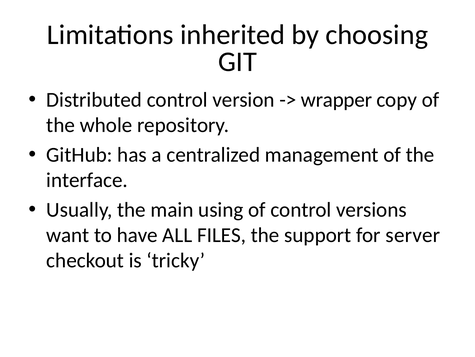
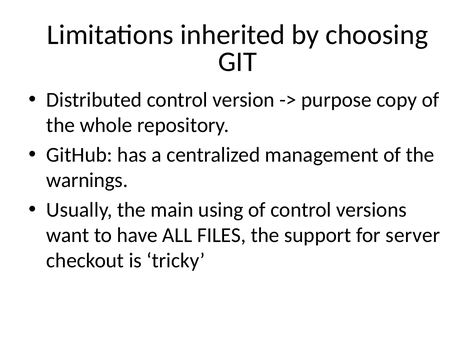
wrapper: wrapper -> purpose
interface: interface -> warnings
